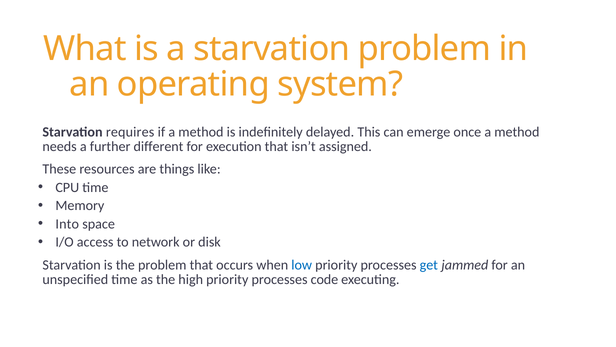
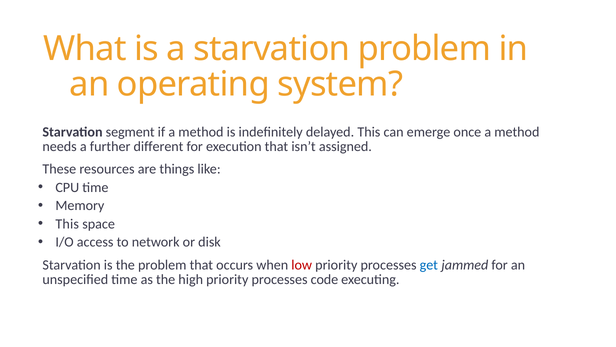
requires: requires -> segment
Into at (67, 224): Into -> This
low colour: blue -> red
